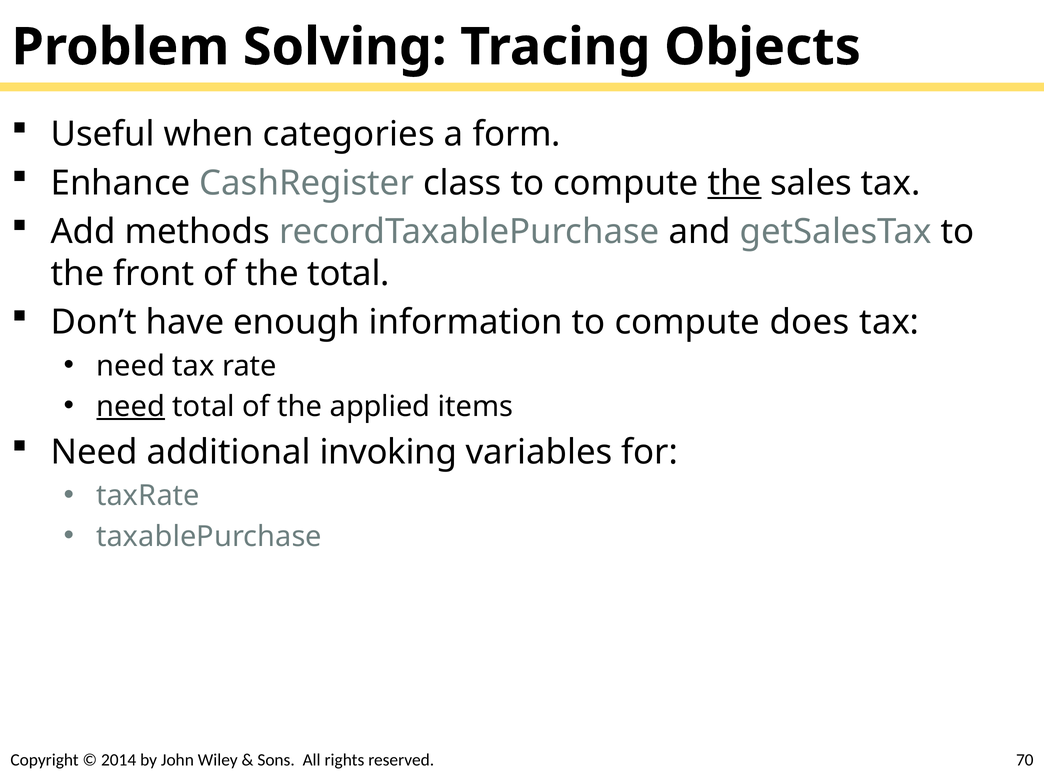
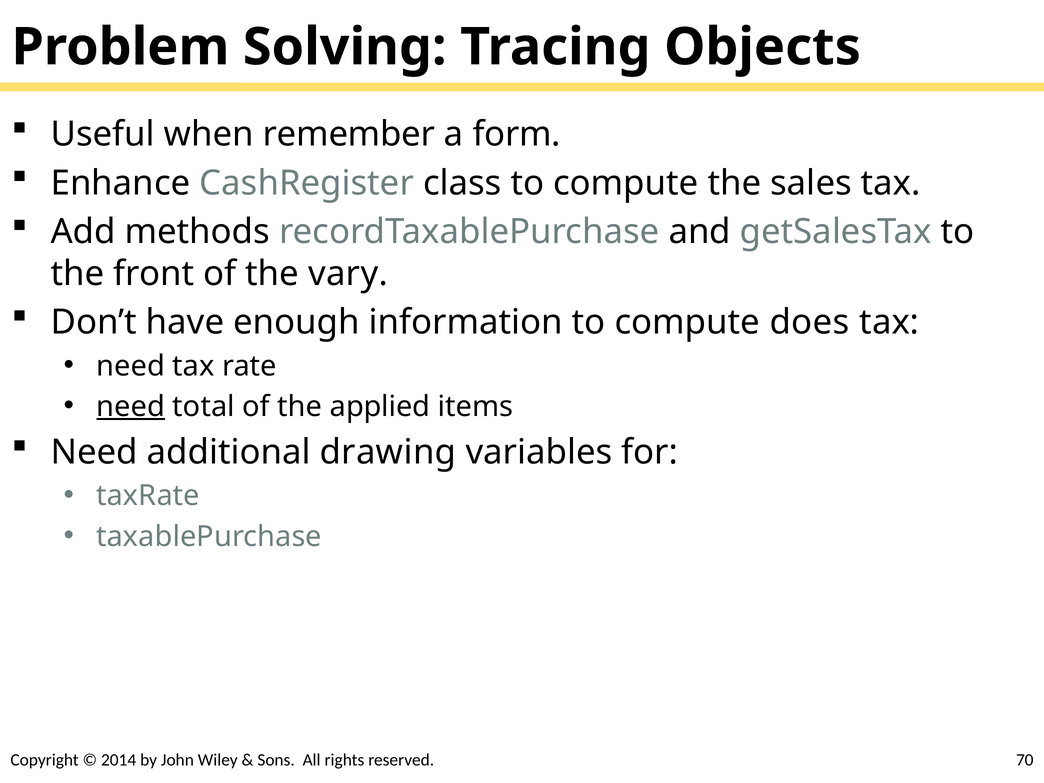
categories: categories -> remember
the at (735, 183) underline: present -> none
the total: total -> vary
invoking: invoking -> drawing
